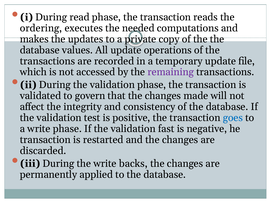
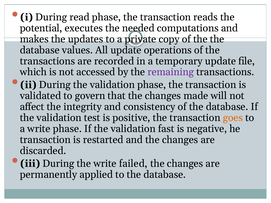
ordering: ordering -> potential
goes colour: blue -> orange
backs: backs -> failed
